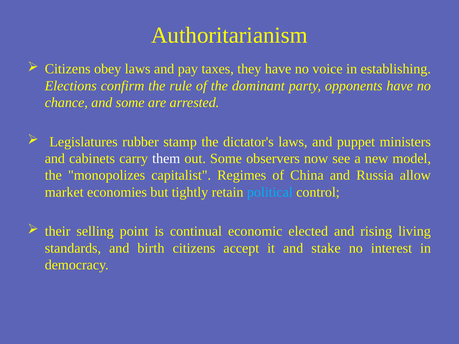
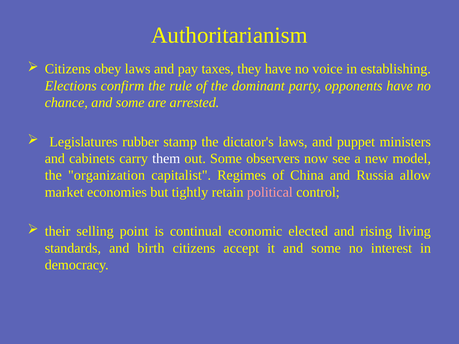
monopolizes: monopolizes -> organization
political colour: light blue -> pink
it and stake: stake -> some
